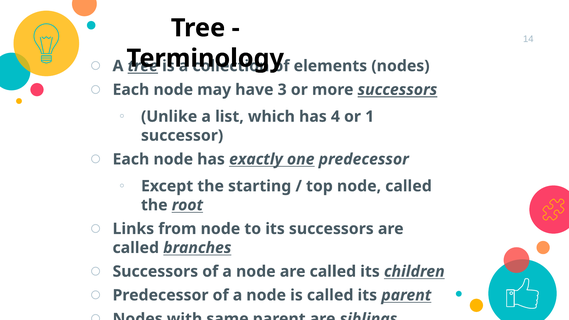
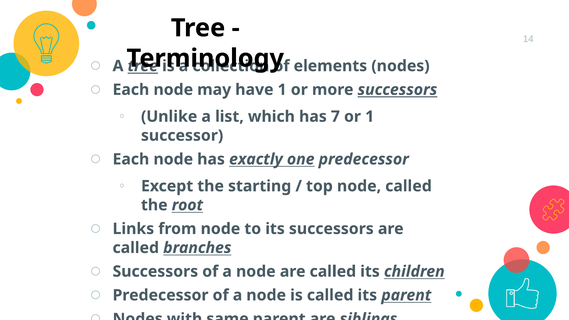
have 3: 3 -> 1
4: 4 -> 7
